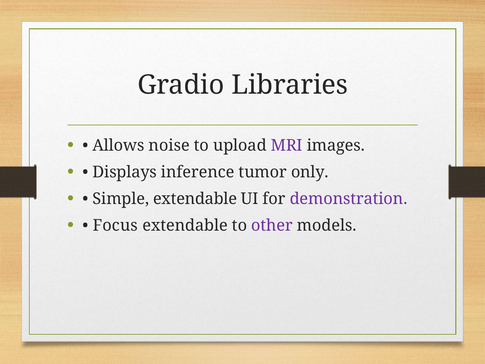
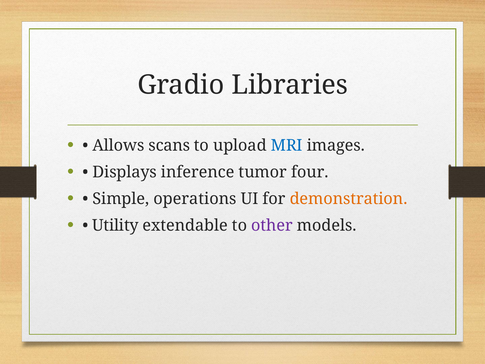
noise: noise -> scans
MRI colour: purple -> blue
only: only -> four
Simple extendable: extendable -> operations
demonstration colour: purple -> orange
Focus: Focus -> Utility
